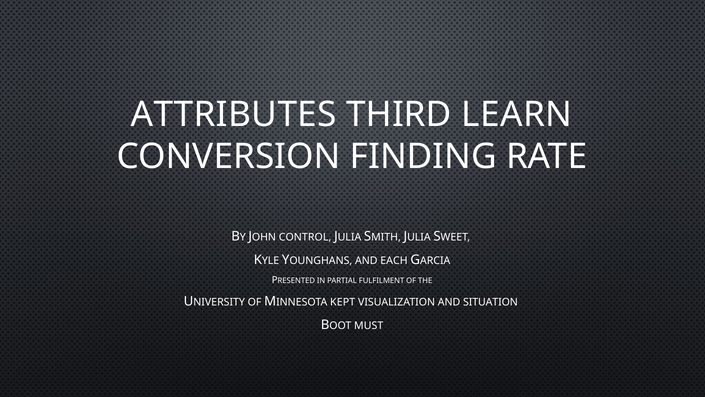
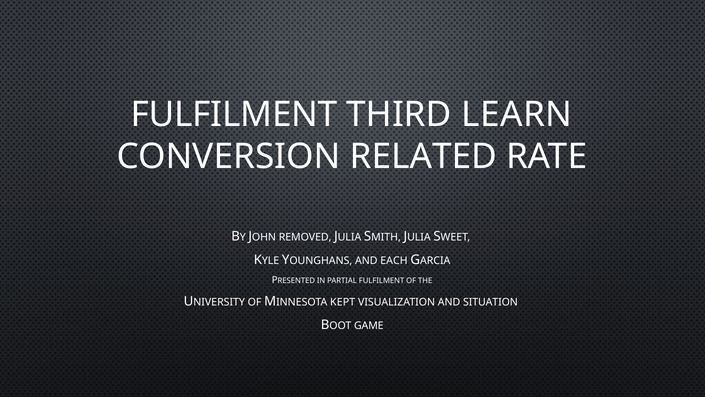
ATTRIBUTES at (234, 114): ATTRIBUTES -> FULFILMENT
FINDING: FINDING -> RELATED
CONTROL: CONTROL -> REMOVED
MUST: MUST -> GAME
